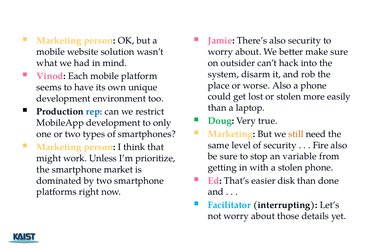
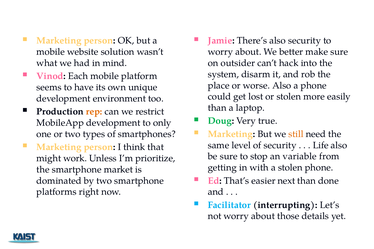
rep colour: blue -> orange
Fire: Fire -> Life
disk: disk -> next
